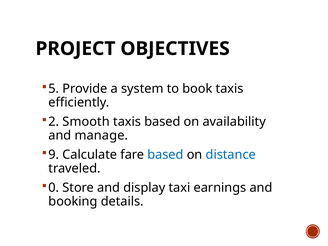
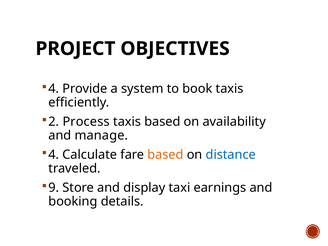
5 at (54, 89): 5 -> 4
Smooth: Smooth -> Process
9 at (54, 155): 9 -> 4
based at (165, 155) colour: blue -> orange
0: 0 -> 9
